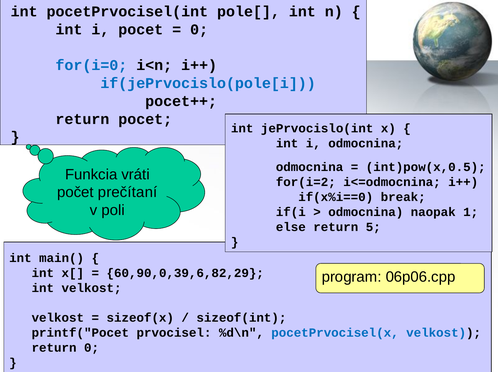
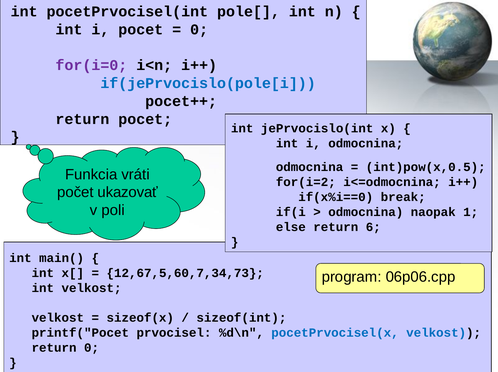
for(i=0 colour: blue -> purple
prečítaní: prečítaní -> ukazovať
5: 5 -> 6
60,90,0,39,6,82,29: 60,90,0,39,6,82,29 -> 12,67,5,60,7,34,73
